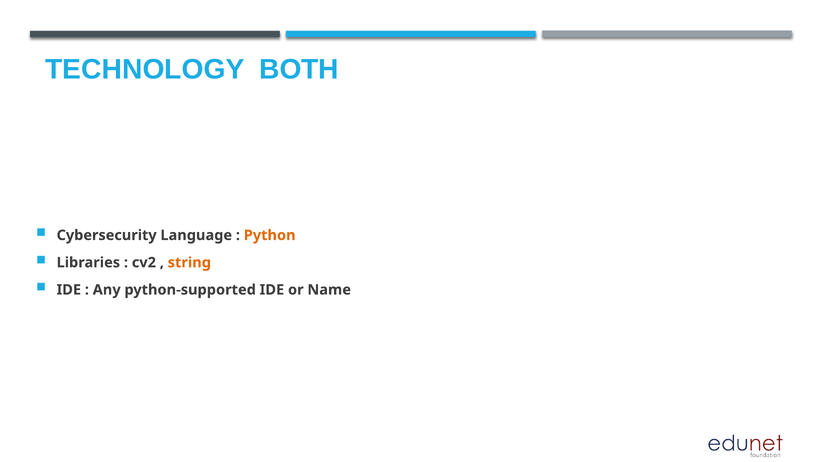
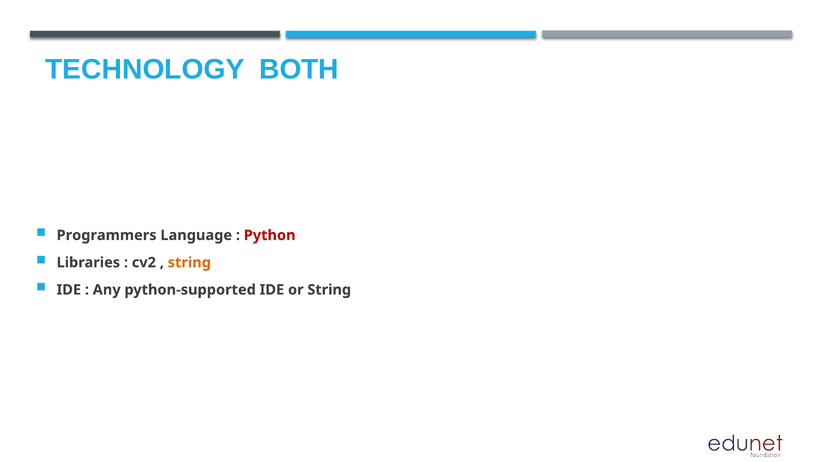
Cybersecurity: Cybersecurity -> Programmers
Python colour: orange -> red
or Name: Name -> String
